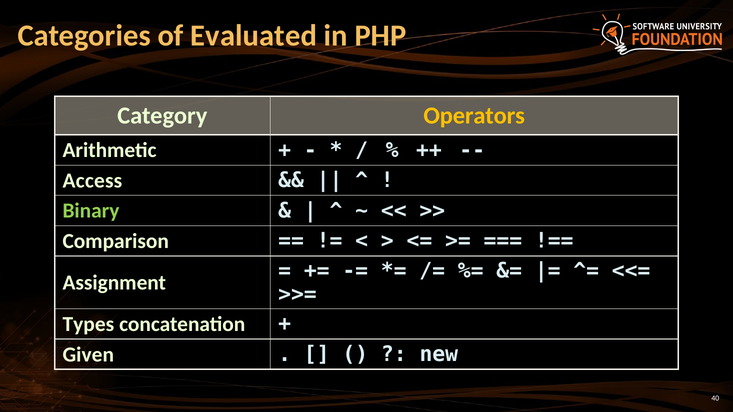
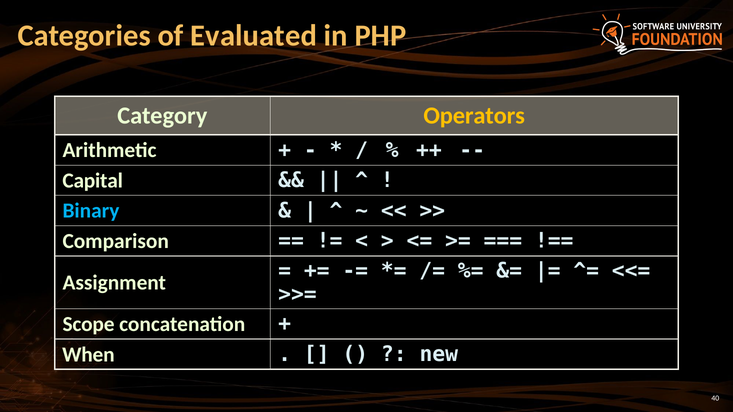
Access: Access -> Capital
Binary colour: light green -> light blue
Types: Types -> Scope
Given: Given -> When
